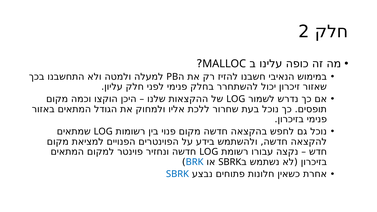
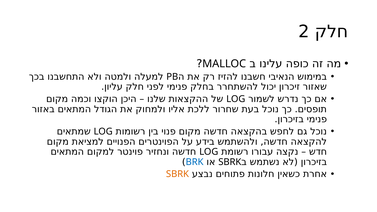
SBRK at (177, 174) colour: blue -> orange
